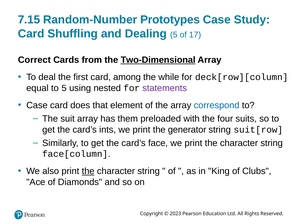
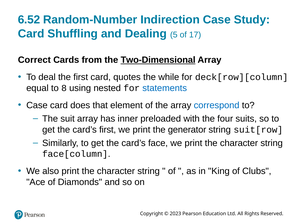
7.15: 7.15 -> 6.52
Prototypes: Prototypes -> Indirection
among: among -> quotes
to 5: 5 -> 8
statements colour: purple -> blue
them: them -> inner
card’s ints: ints -> first
the at (88, 171) underline: present -> none
